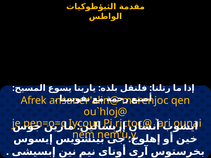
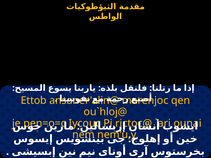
Afrek: Afrek -> Ettob
